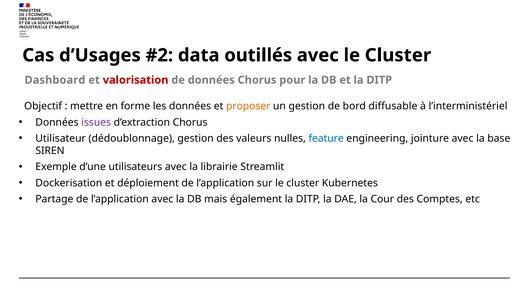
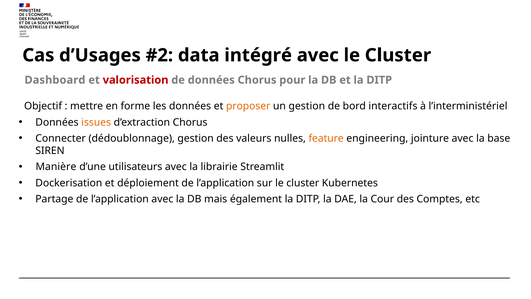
outillés: outillés -> intégré
diffusable: diffusable -> interactifs
issues colour: purple -> orange
Utilisateur: Utilisateur -> Connecter
feature colour: blue -> orange
Exemple: Exemple -> Manière
